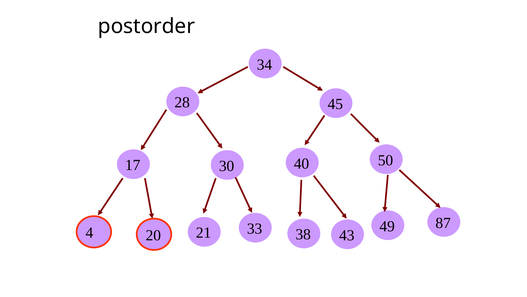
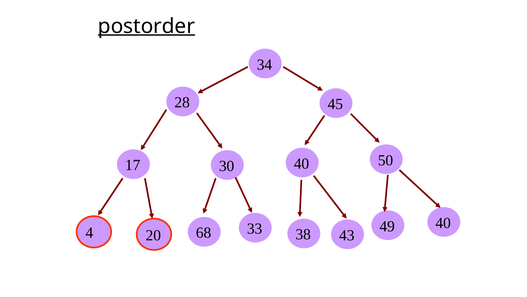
postorder underline: none -> present
33 87: 87 -> 40
21: 21 -> 68
